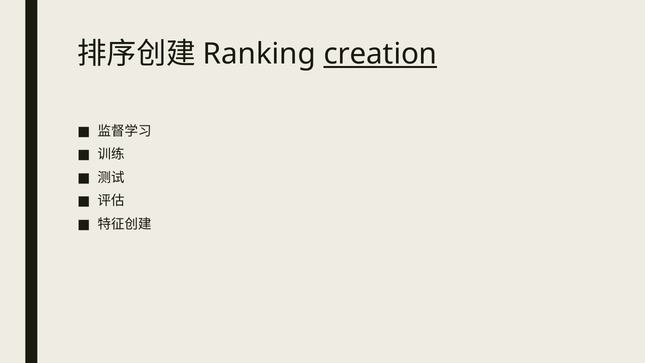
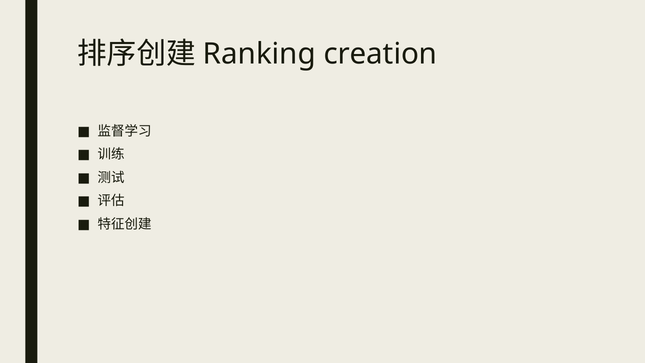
creation underline: present -> none
